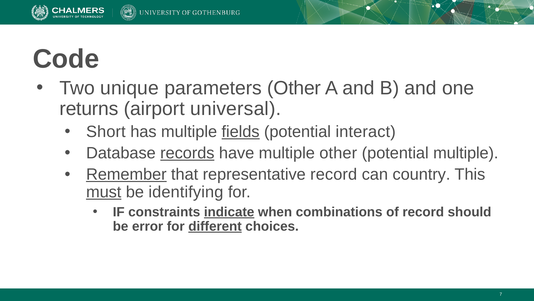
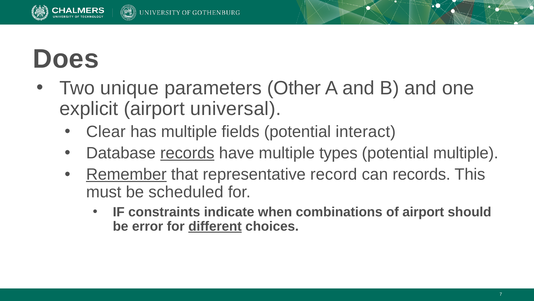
Code: Code -> Does
returns: returns -> explicit
Short: Short -> Clear
fields underline: present -> none
multiple other: other -> types
can country: country -> records
must underline: present -> none
identifying: identifying -> scheduled
indicate underline: present -> none
of record: record -> airport
